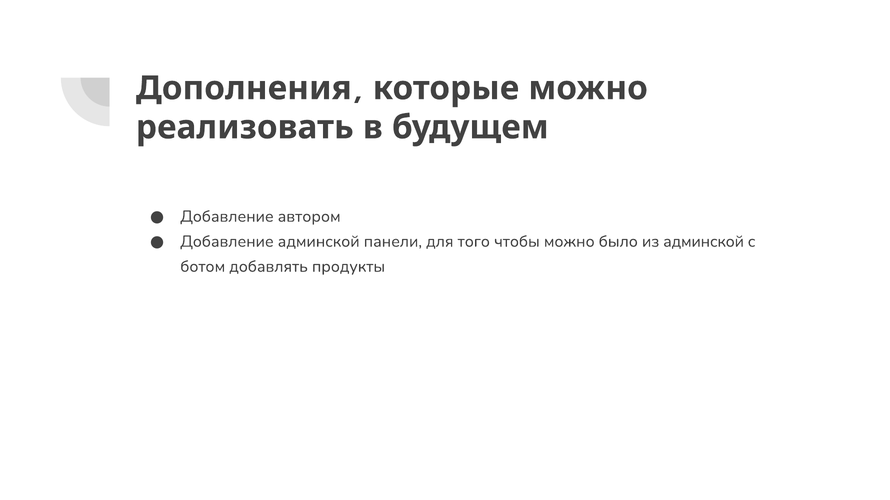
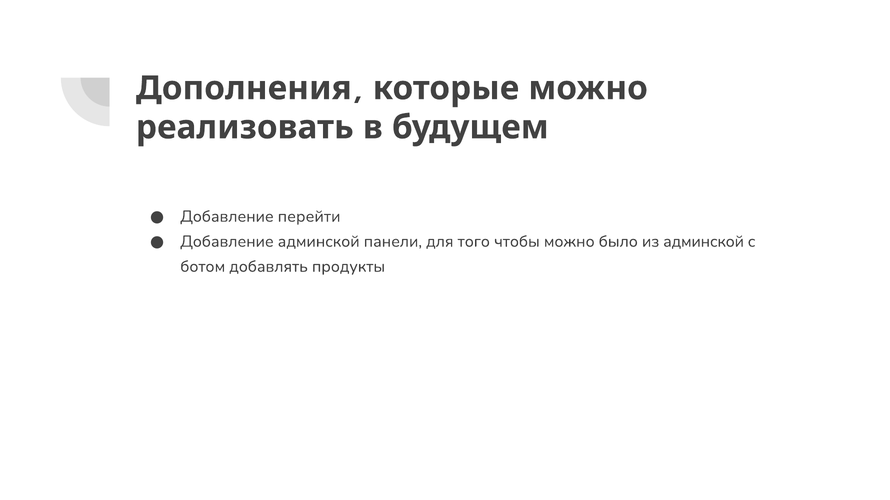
автором: автором -> перейти
